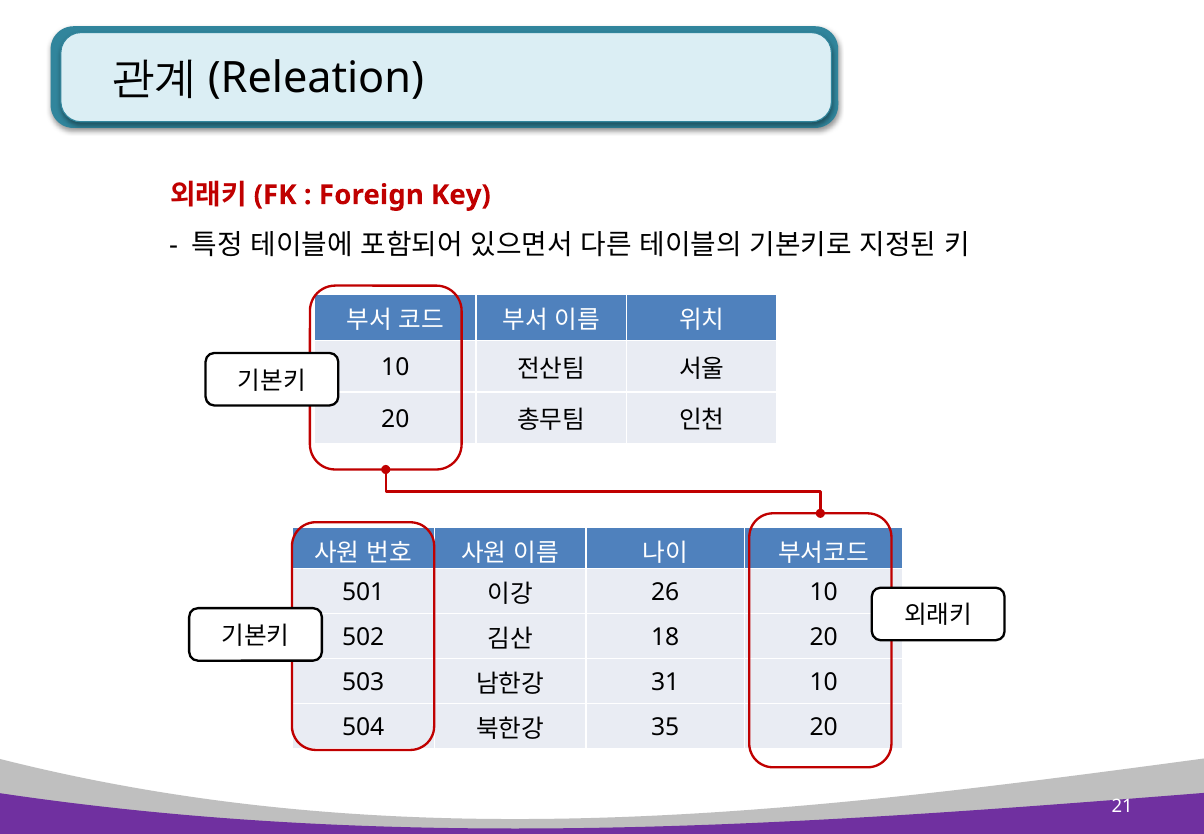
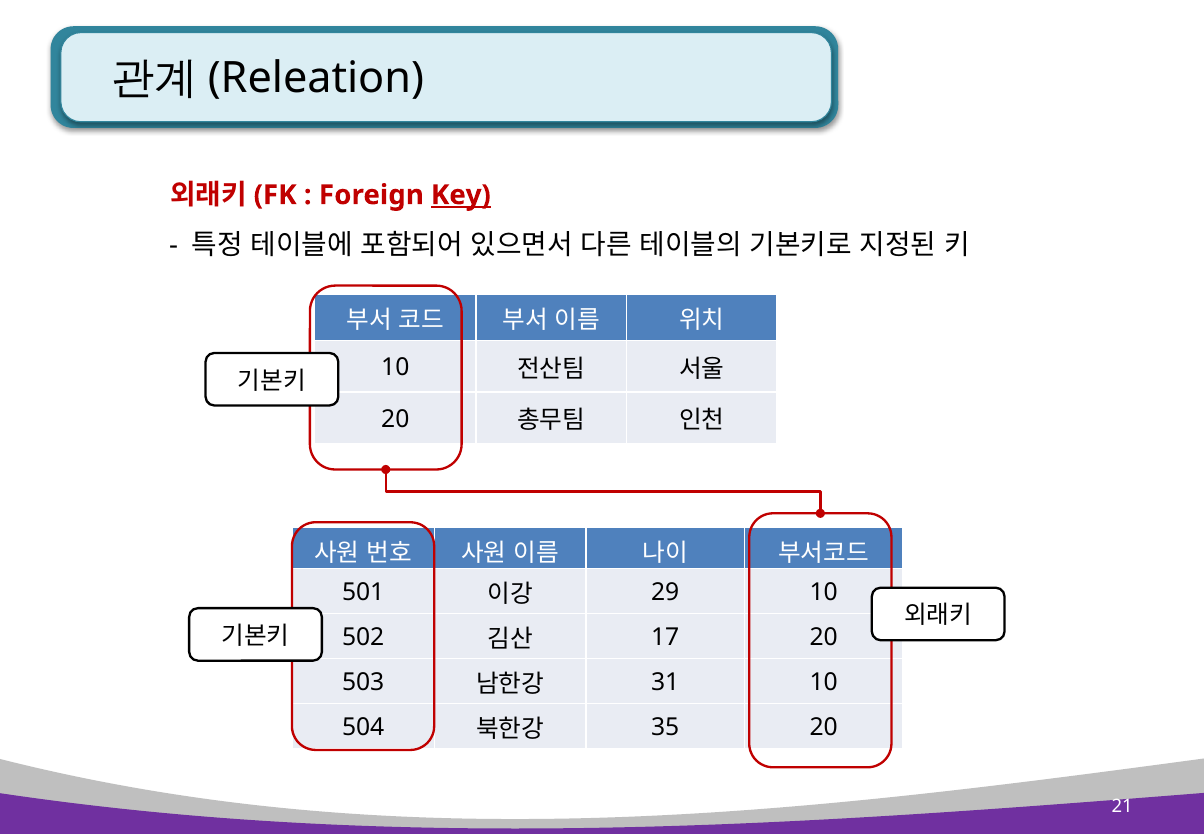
Key underline: none -> present
26: 26 -> 29
18: 18 -> 17
